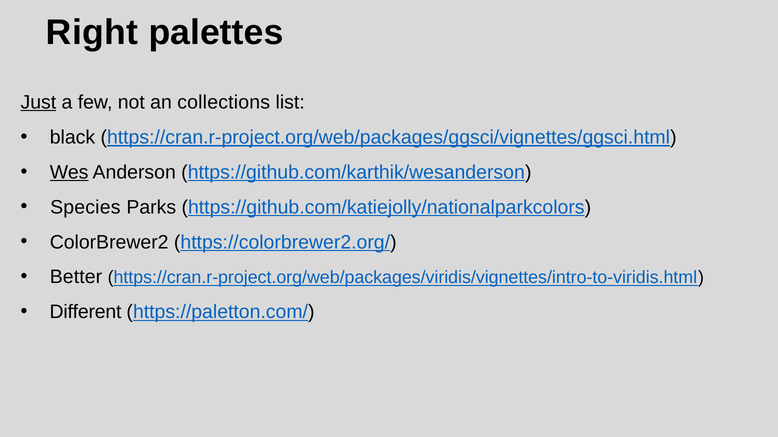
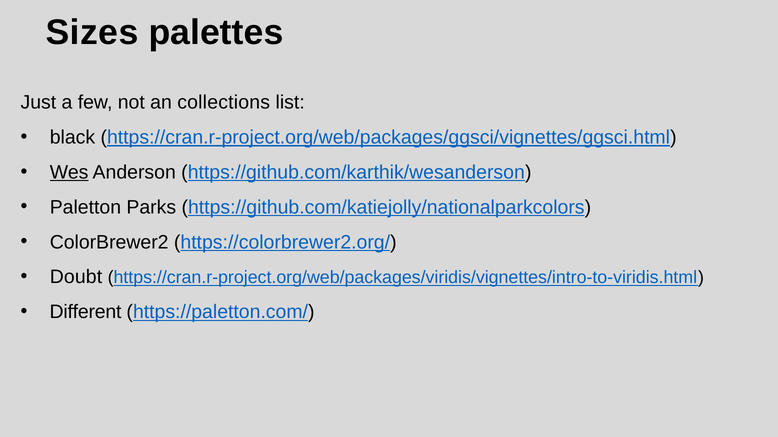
Right: Right -> Sizes
Just underline: present -> none
Species: Species -> Paletton
Better: Better -> Doubt
